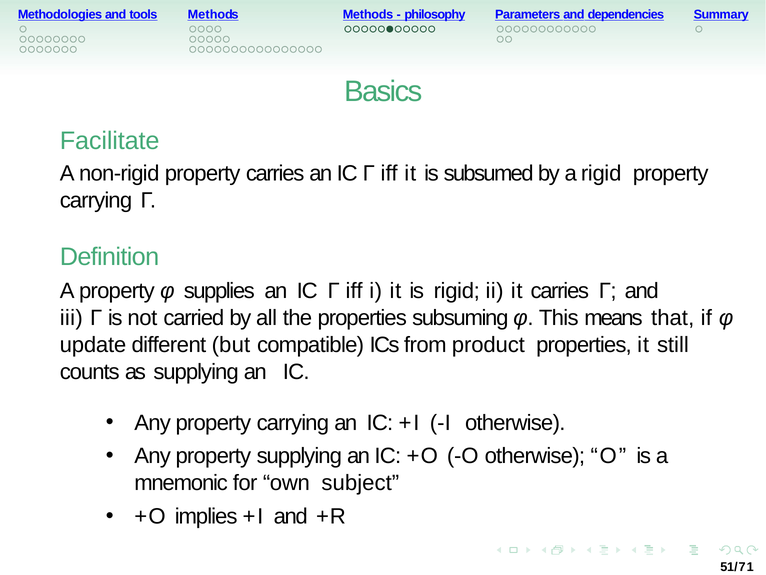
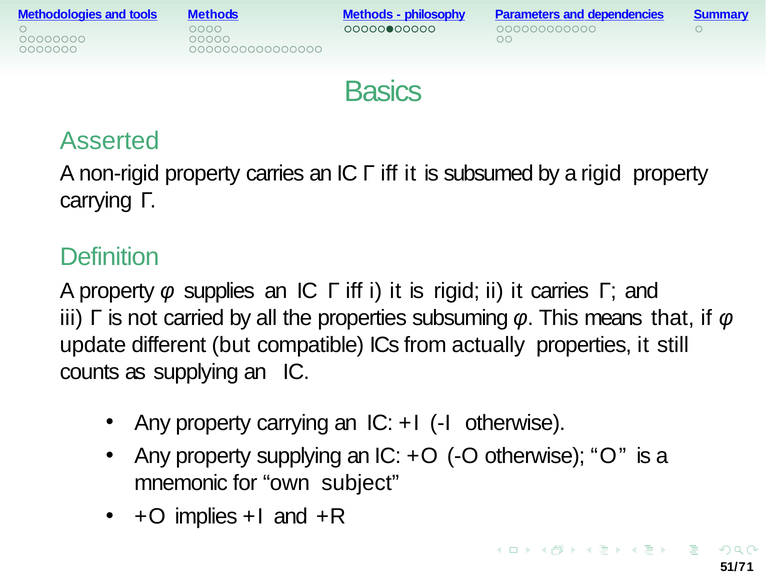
Facilitate: Facilitate -> Asserted
product: product -> actually
